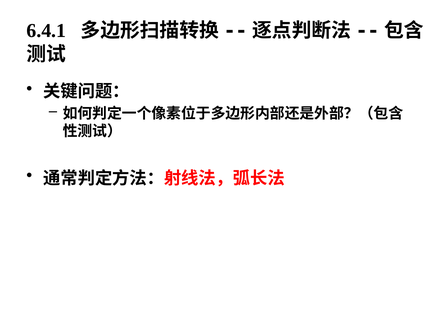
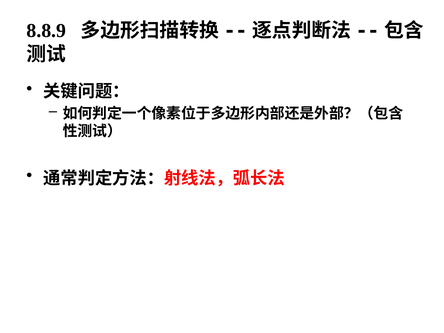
6.4.1: 6.4.1 -> 8.8.9
